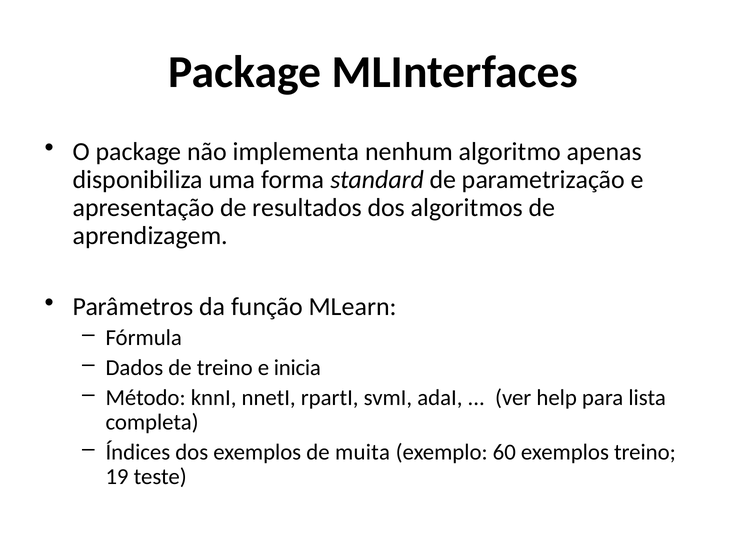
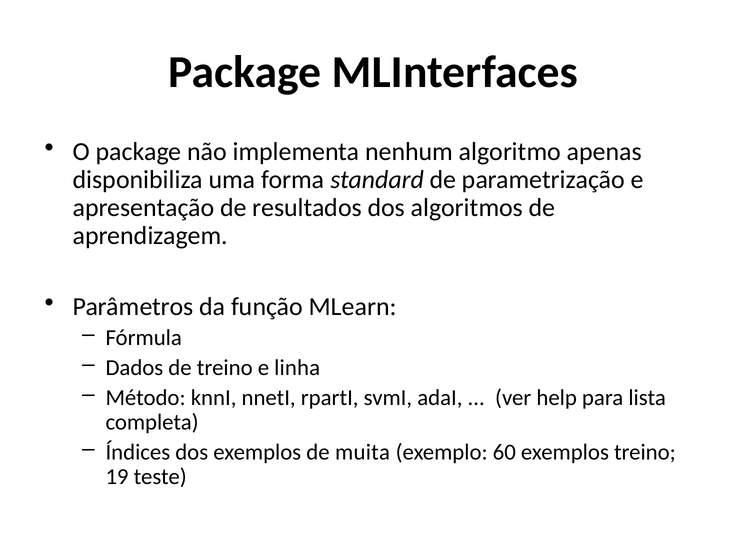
inicia: inicia -> linha
